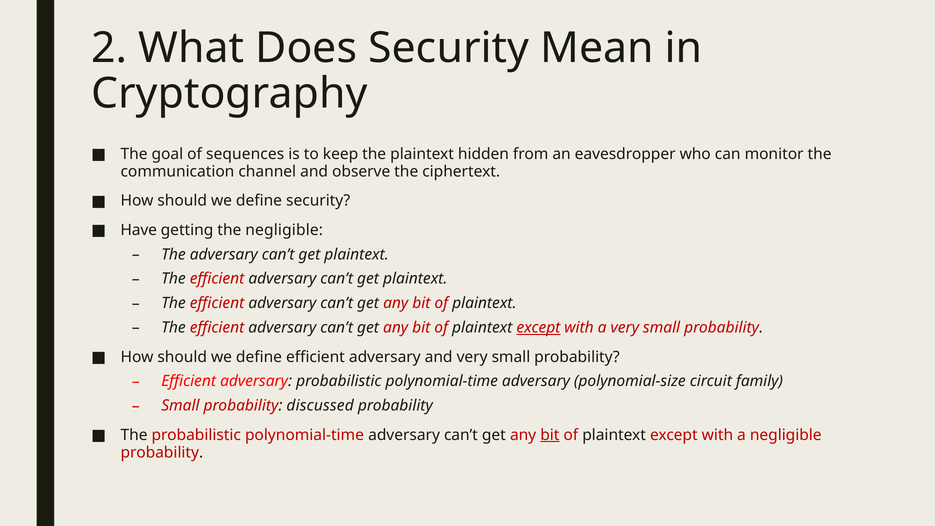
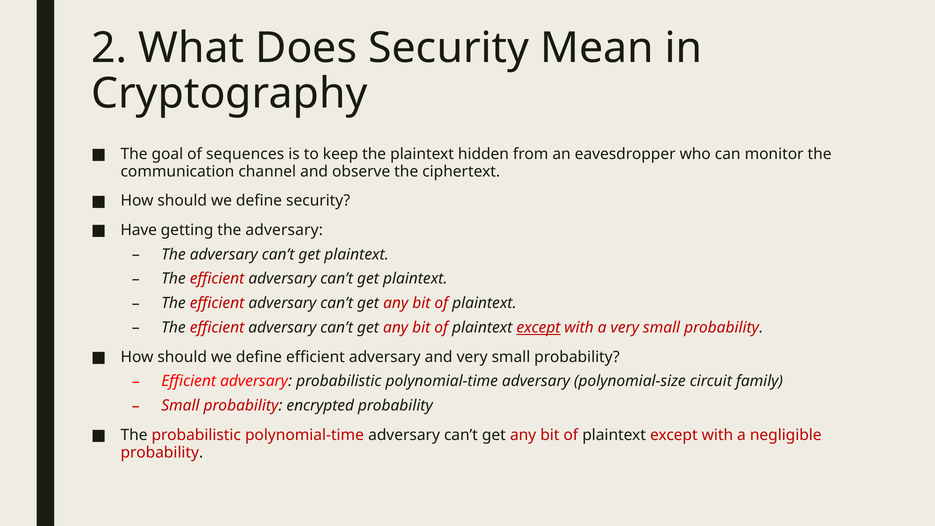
getting the negligible: negligible -> adversary
discussed: discussed -> encrypted
bit at (550, 435) underline: present -> none
